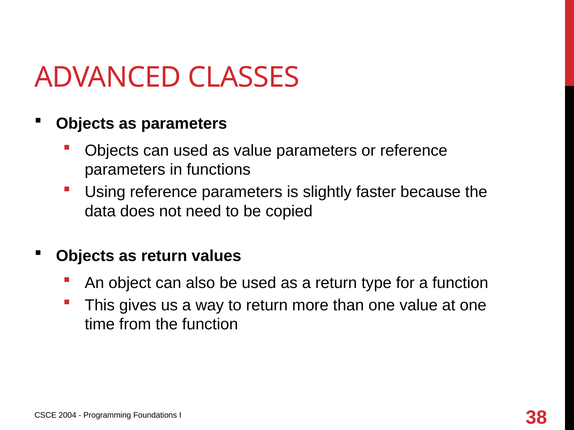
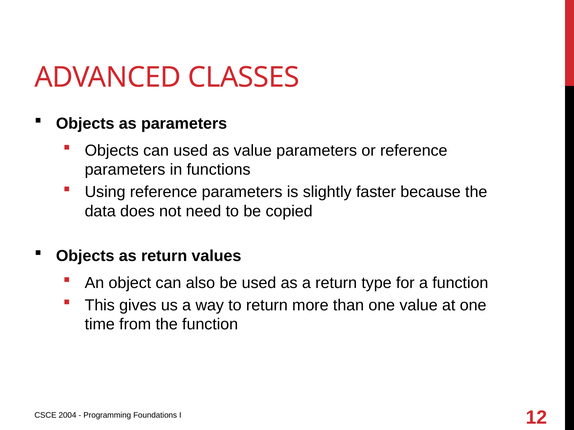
38: 38 -> 12
